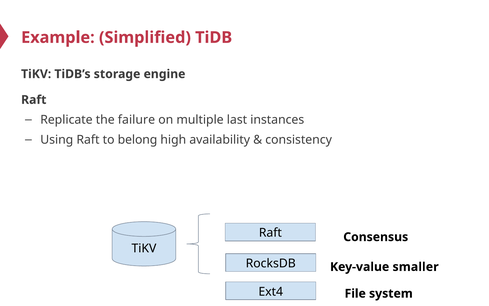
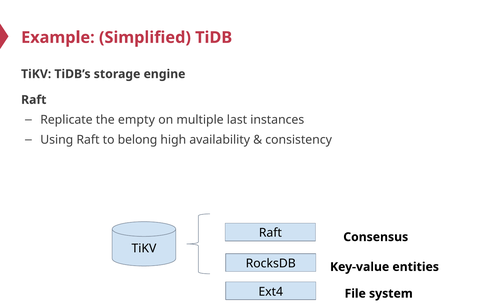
failure: failure -> empty
smaller: smaller -> entities
